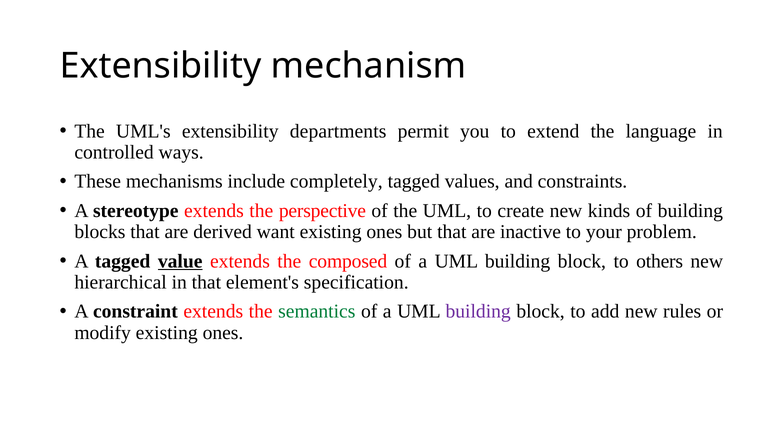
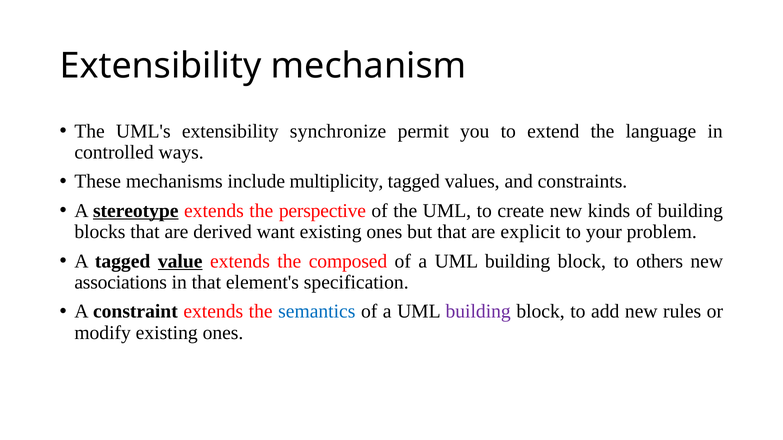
departments: departments -> synchronize
completely: completely -> multiplicity
stereotype underline: none -> present
inactive: inactive -> explicit
hierarchical: hierarchical -> associations
semantics colour: green -> blue
